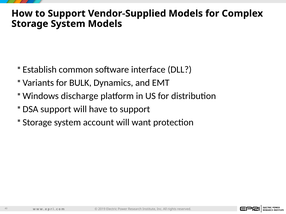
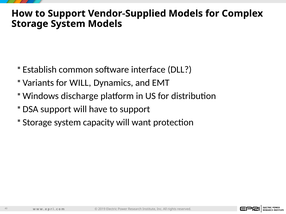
for BULK: BULK -> WILL
account: account -> capacity
